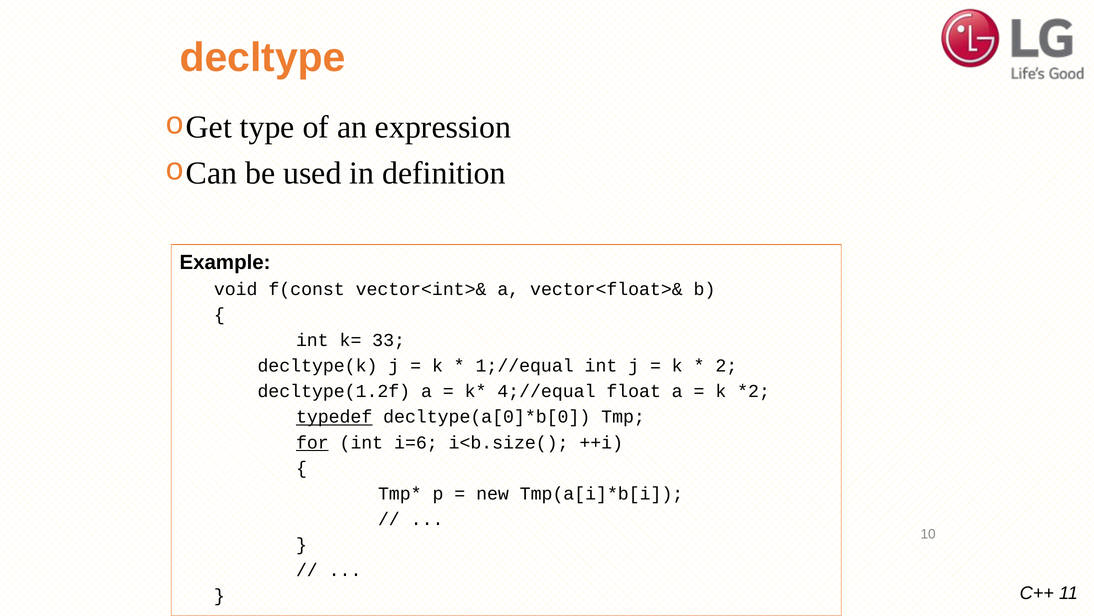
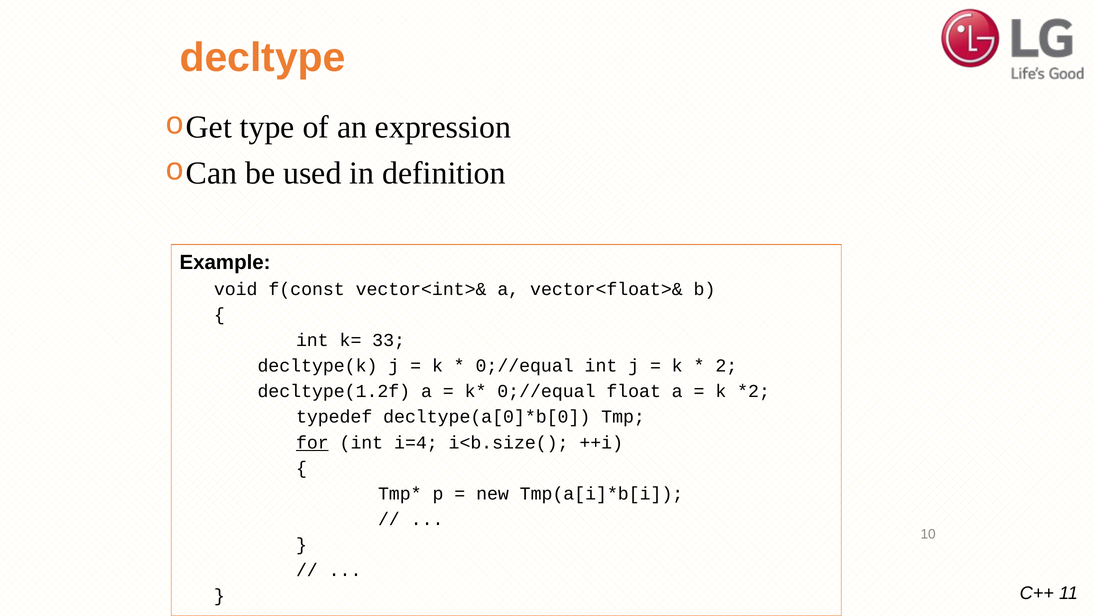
1;//equal at (525, 366): 1;//equal -> 0;//equal
4;//equal at (546, 391): 4;//equal -> 0;//equal
typedef underline: present -> none
i=6: i=6 -> i=4
